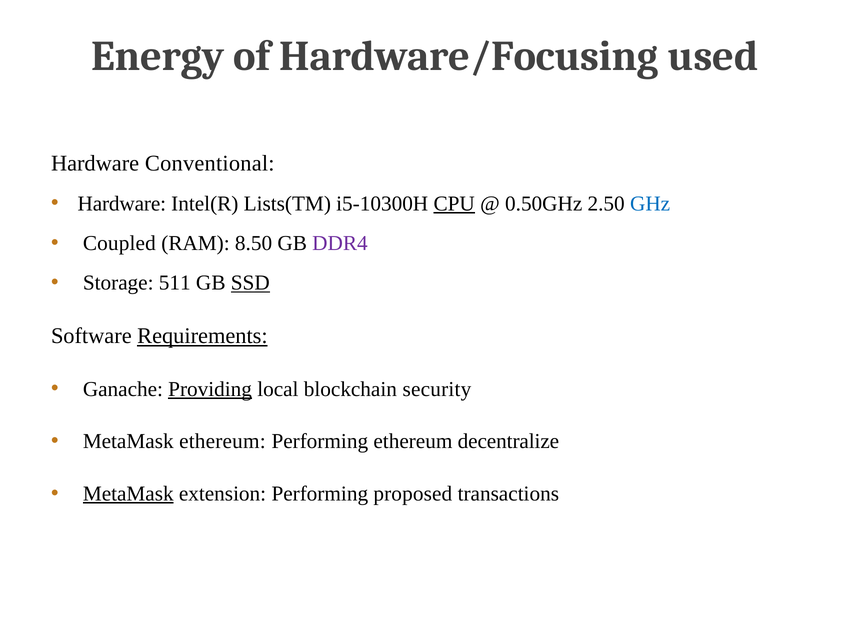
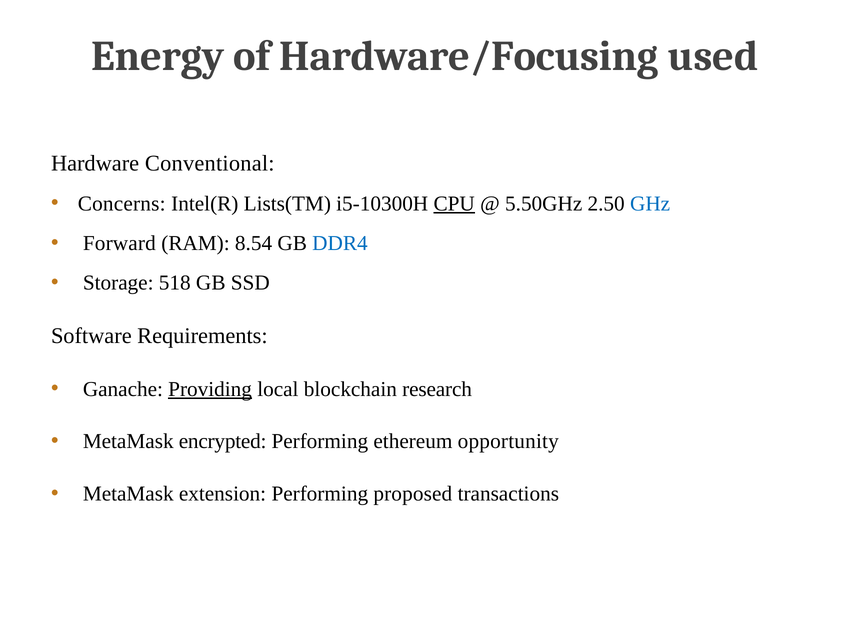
Hardware at (122, 204): Hardware -> Concerns
0.50GHz: 0.50GHz -> 5.50GHz
Coupled: Coupled -> Forward
8.50: 8.50 -> 8.54
DDR4 colour: purple -> blue
511: 511 -> 518
SSD underline: present -> none
Requirements underline: present -> none
security: security -> research
MetaMask ethereum: ethereum -> encrypted
decentralize: decentralize -> opportunity
MetaMask at (128, 494) underline: present -> none
